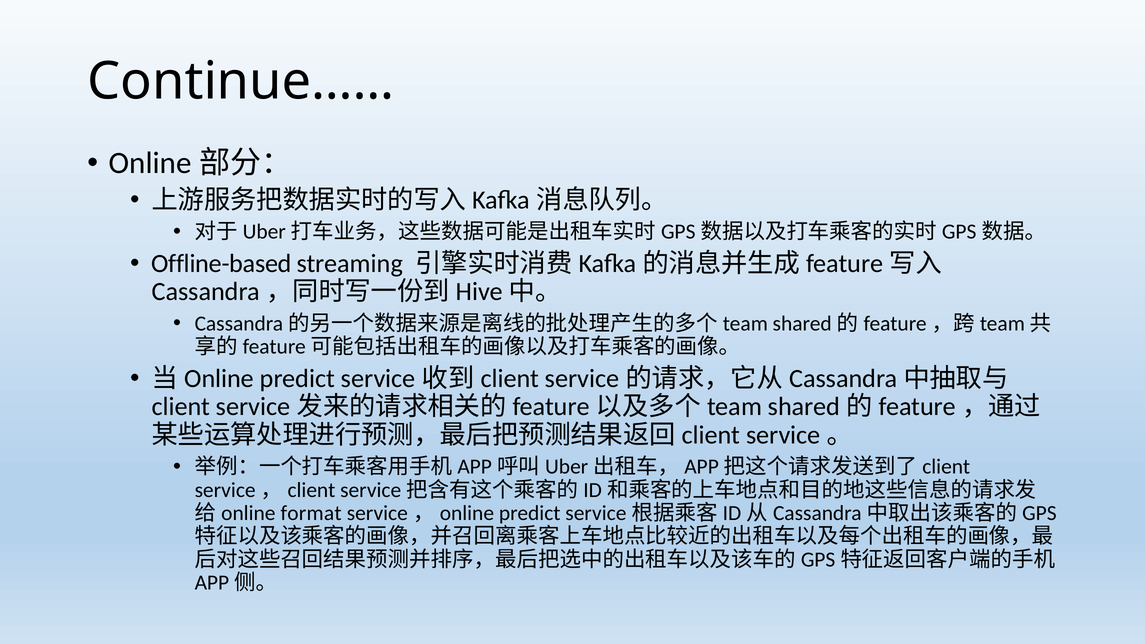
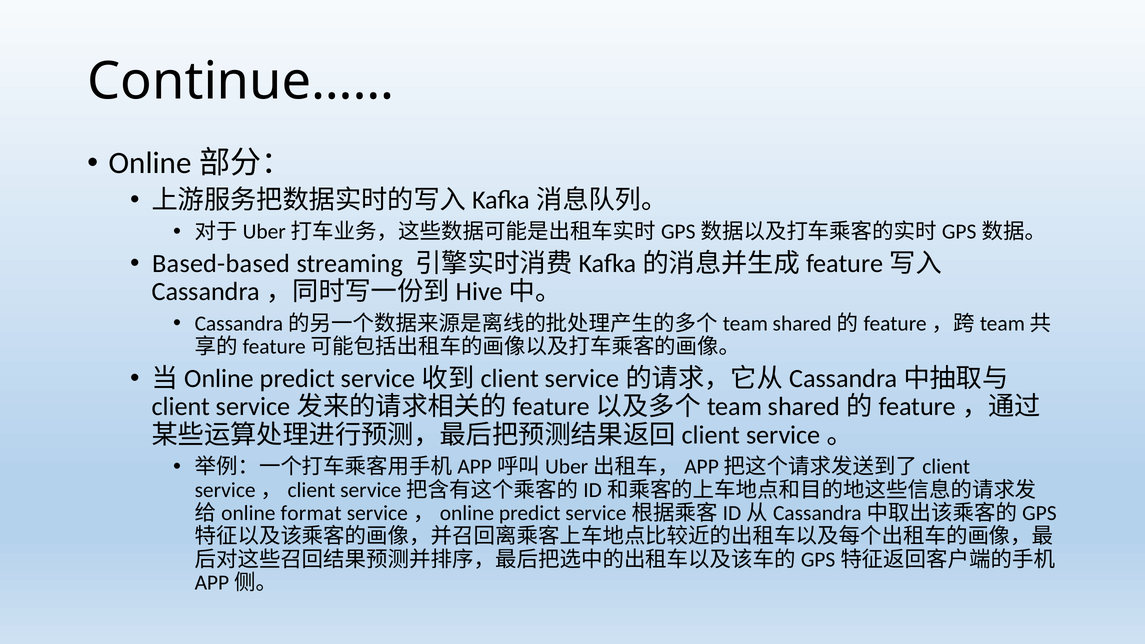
Offline-based: Offline-based -> Based-based
